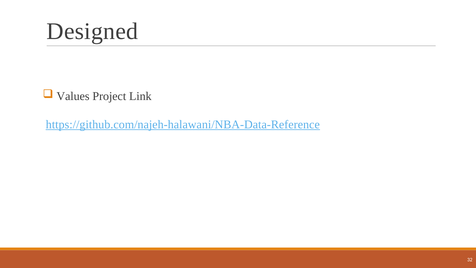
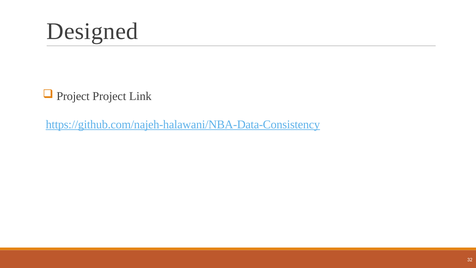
Values at (73, 96): Values -> Project
https://github.com/najeh-halawani/NBA-Data-Reference: https://github.com/najeh-halawani/NBA-Data-Reference -> https://github.com/najeh-halawani/NBA-Data-Consistency
